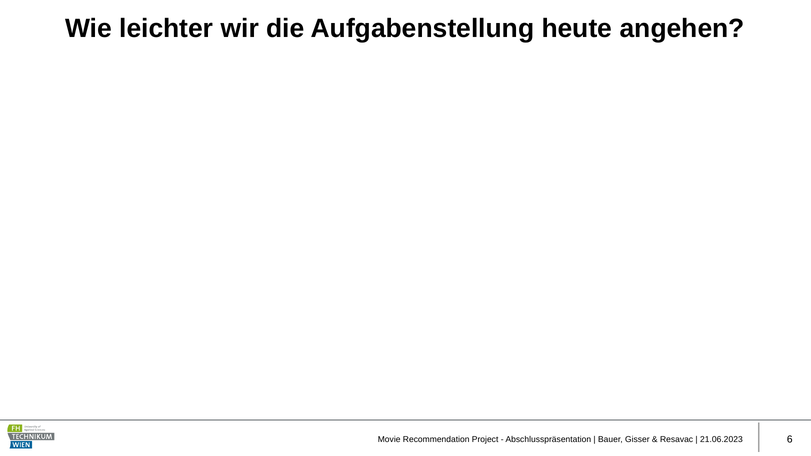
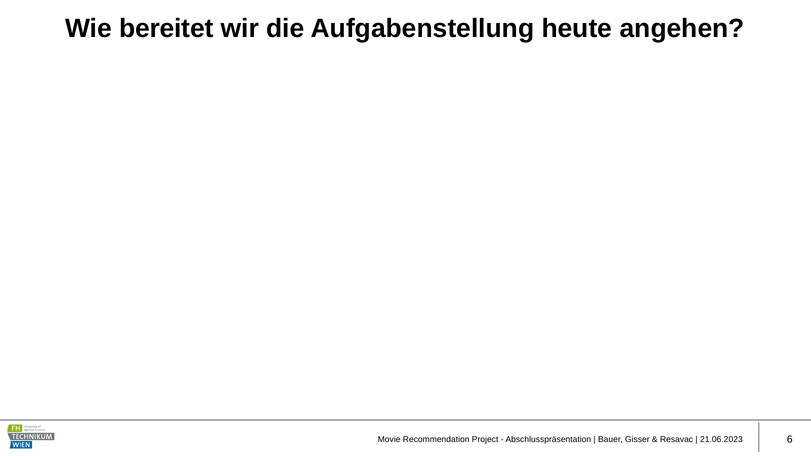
leichter: leichter -> bereitet
